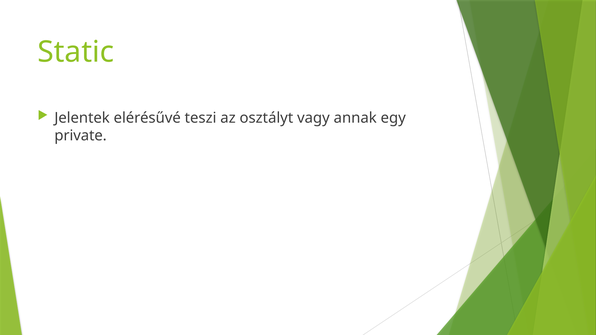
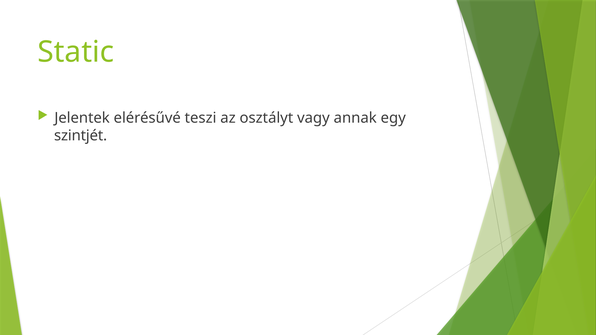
private: private -> szintjét
